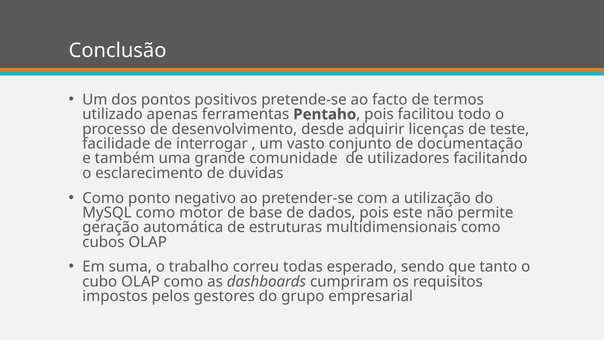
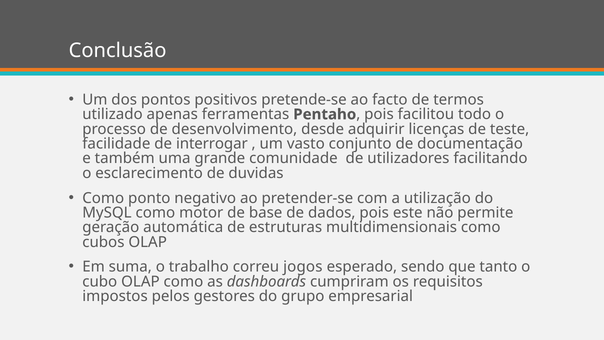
todas: todas -> jogos
